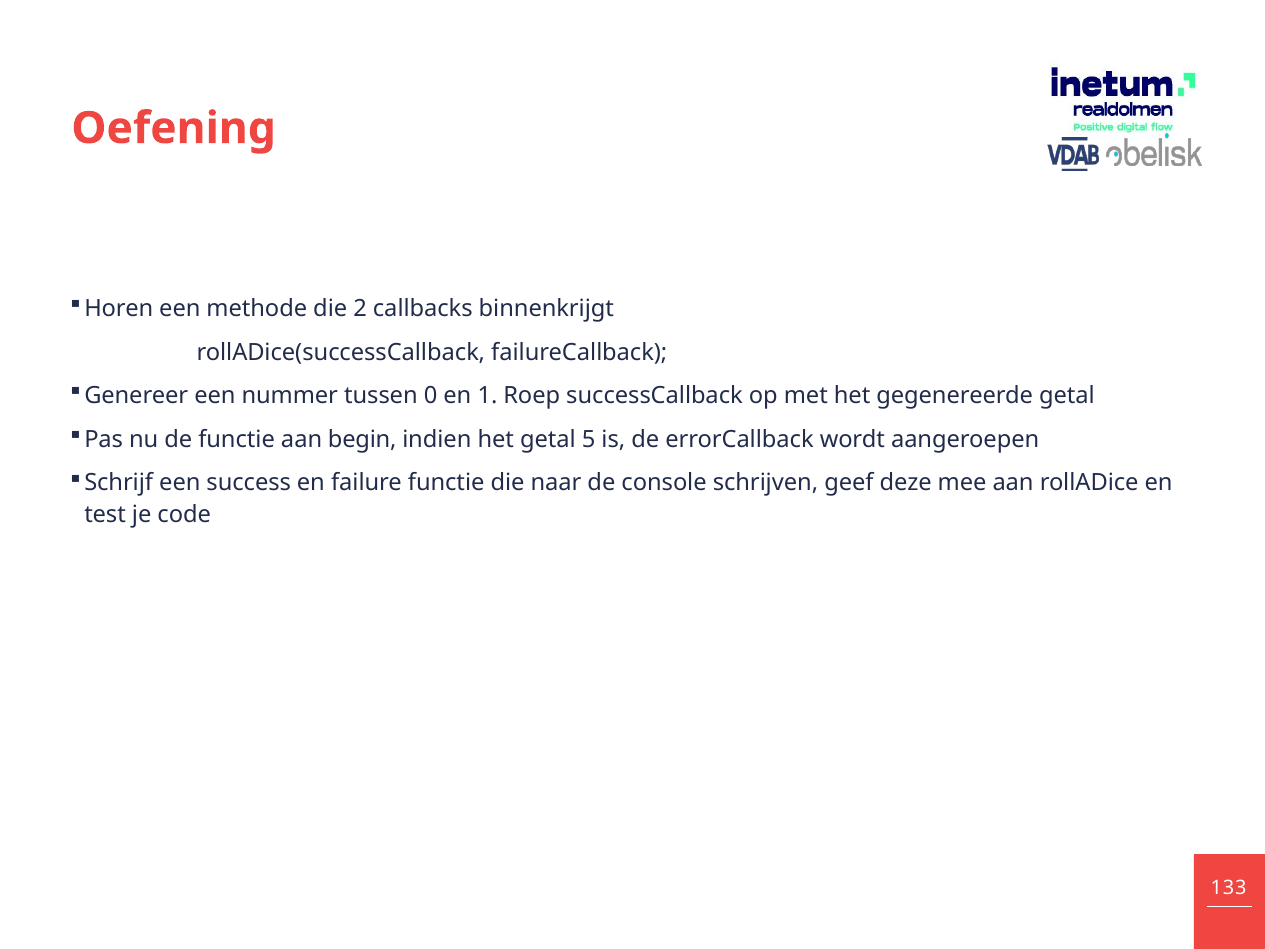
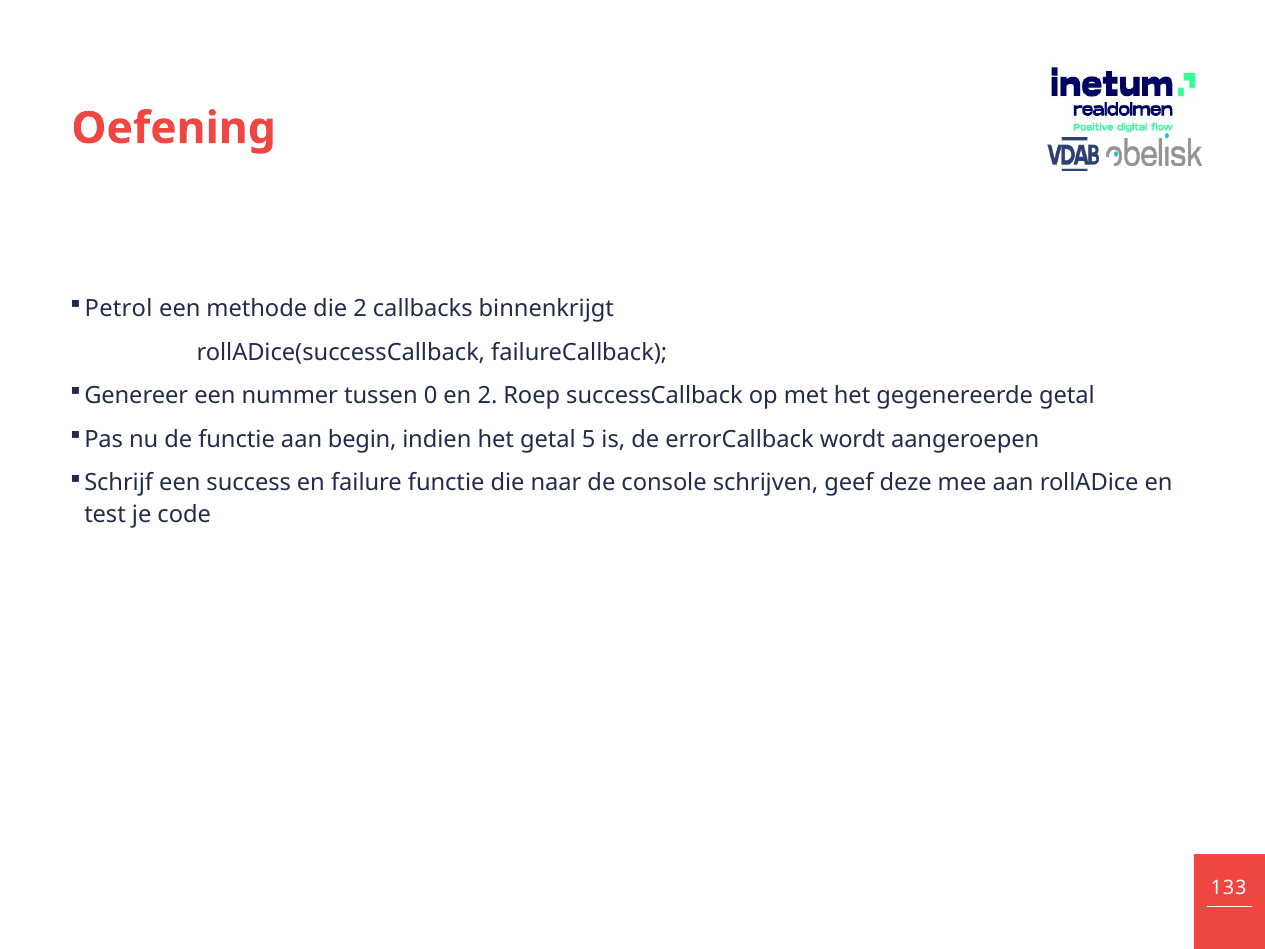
Horen: Horen -> Petrol
en 1: 1 -> 2
